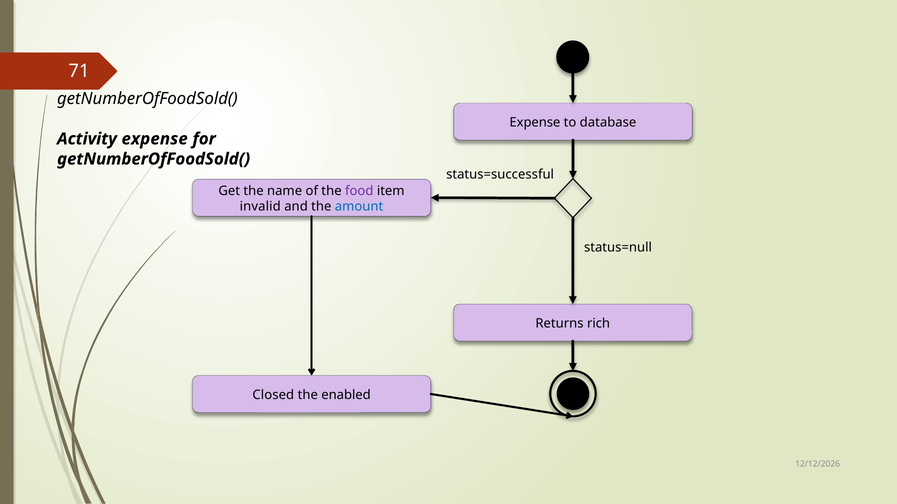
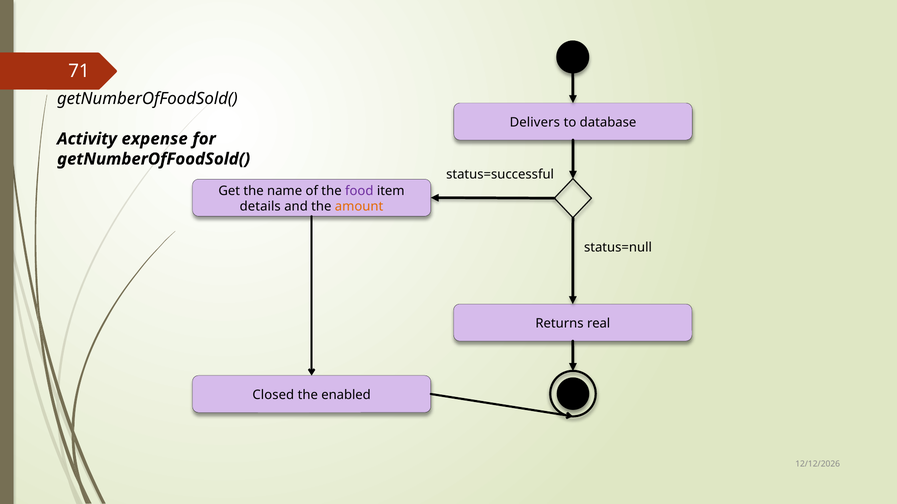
Expense at (535, 123): Expense -> Delivers
invalid: invalid -> details
amount colour: blue -> orange
rich: rich -> real
